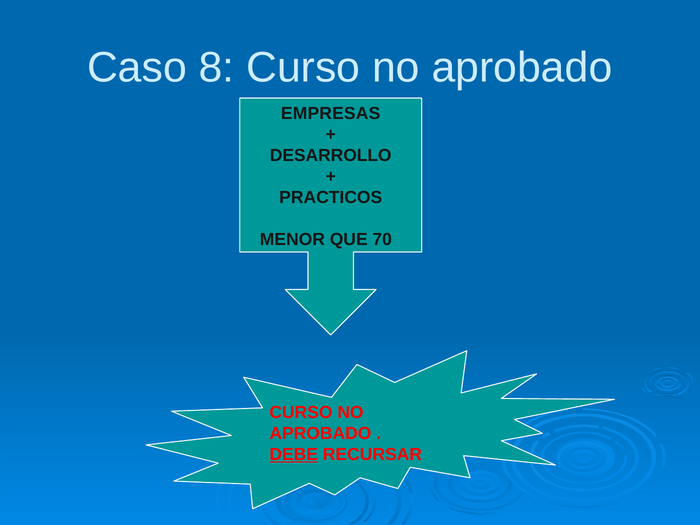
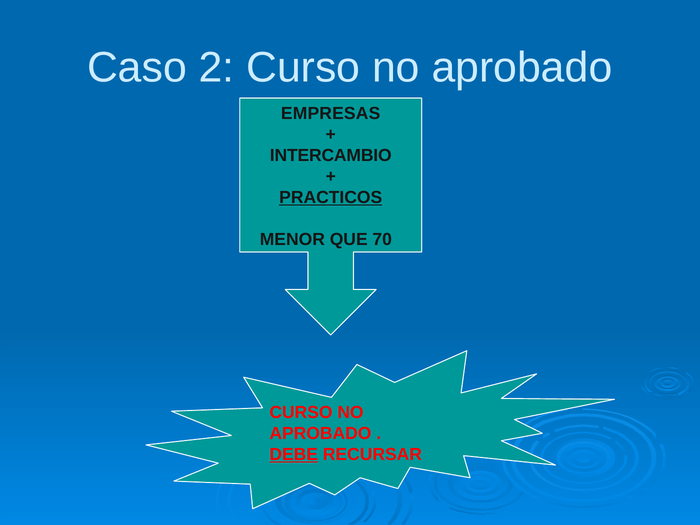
8: 8 -> 2
DESARROLLO: DESARROLLO -> INTERCAMBIO
PRACTICOS underline: none -> present
